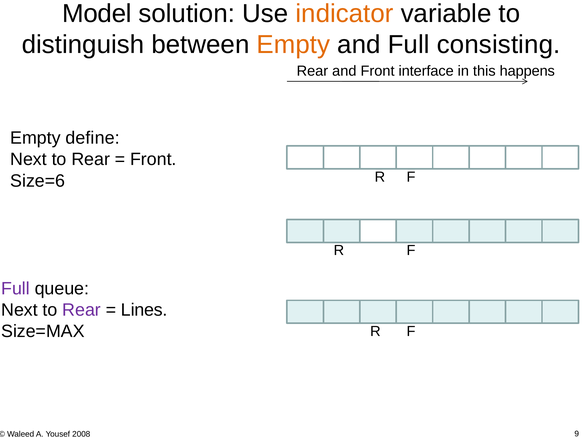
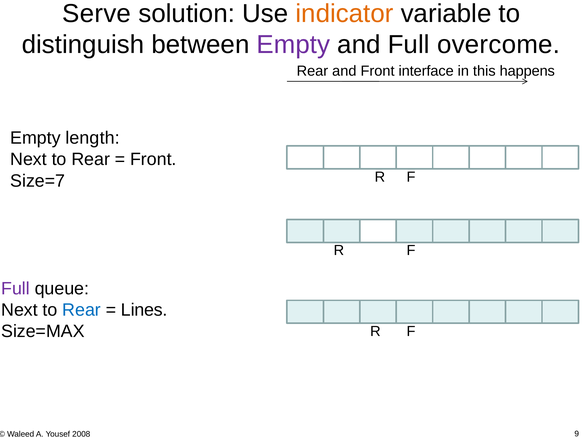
Model: Model -> Serve
Empty at (293, 45) colour: orange -> purple
consisting: consisting -> overcome
define: define -> length
Size=6: Size=6 -> Size=7
Rear at (82, 309) colour: purple -> blue
